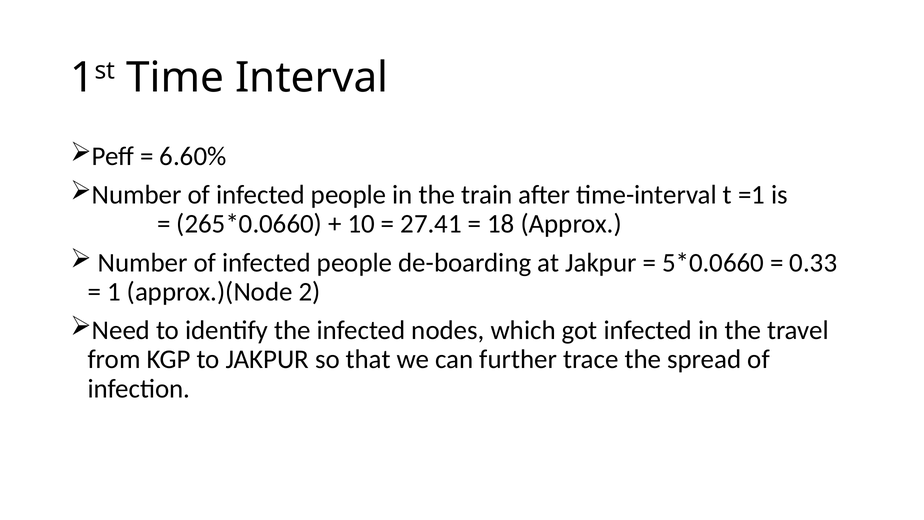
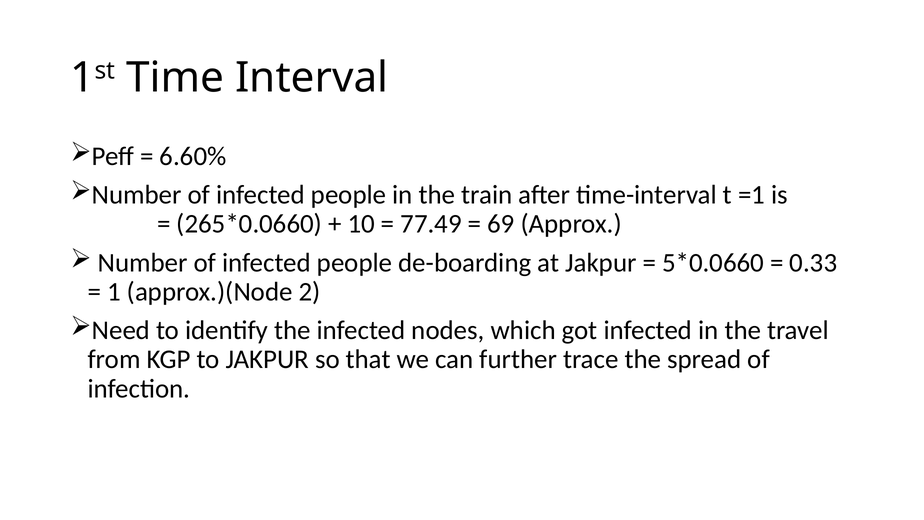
27.41: 27.41 -> 77.49
18: 18 -> 69
